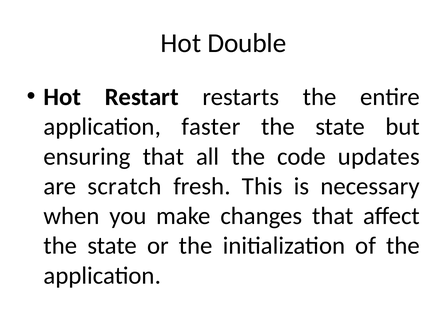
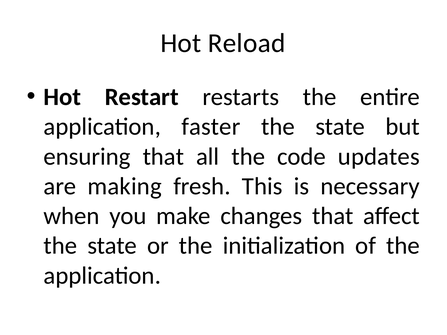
Double: Double -> Reload
scratch: scratch -> making
